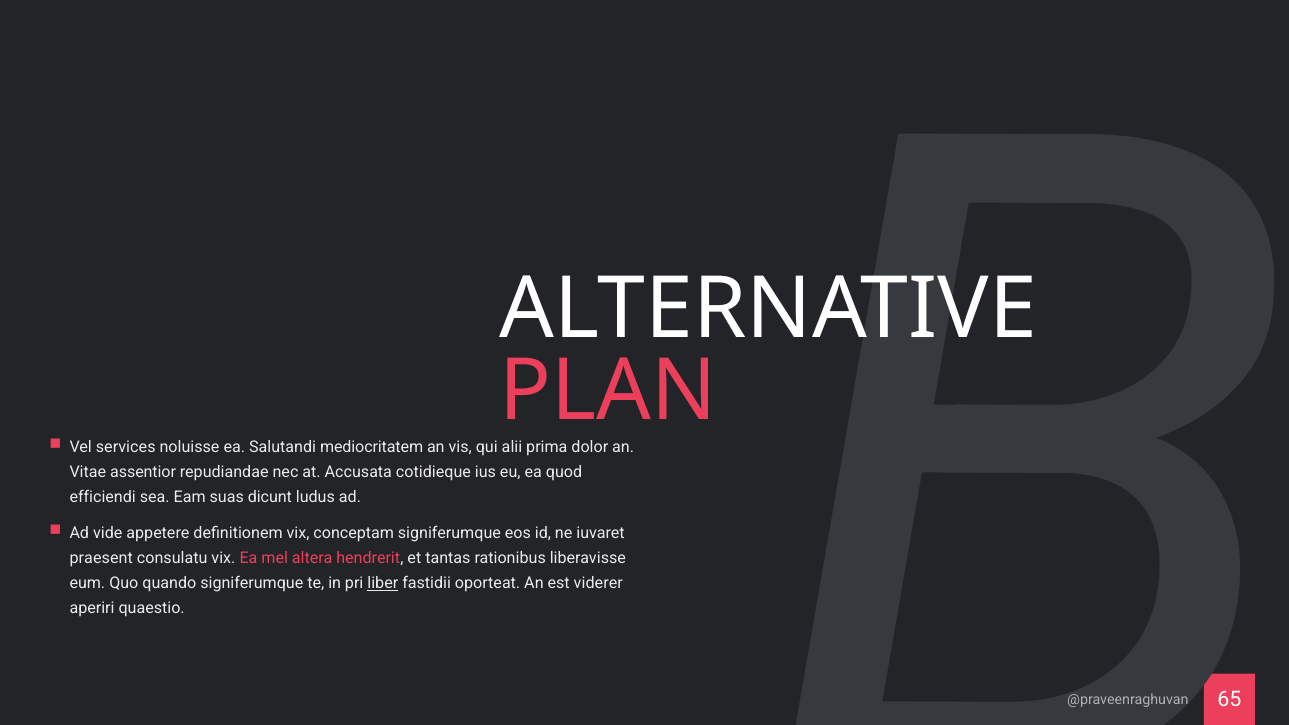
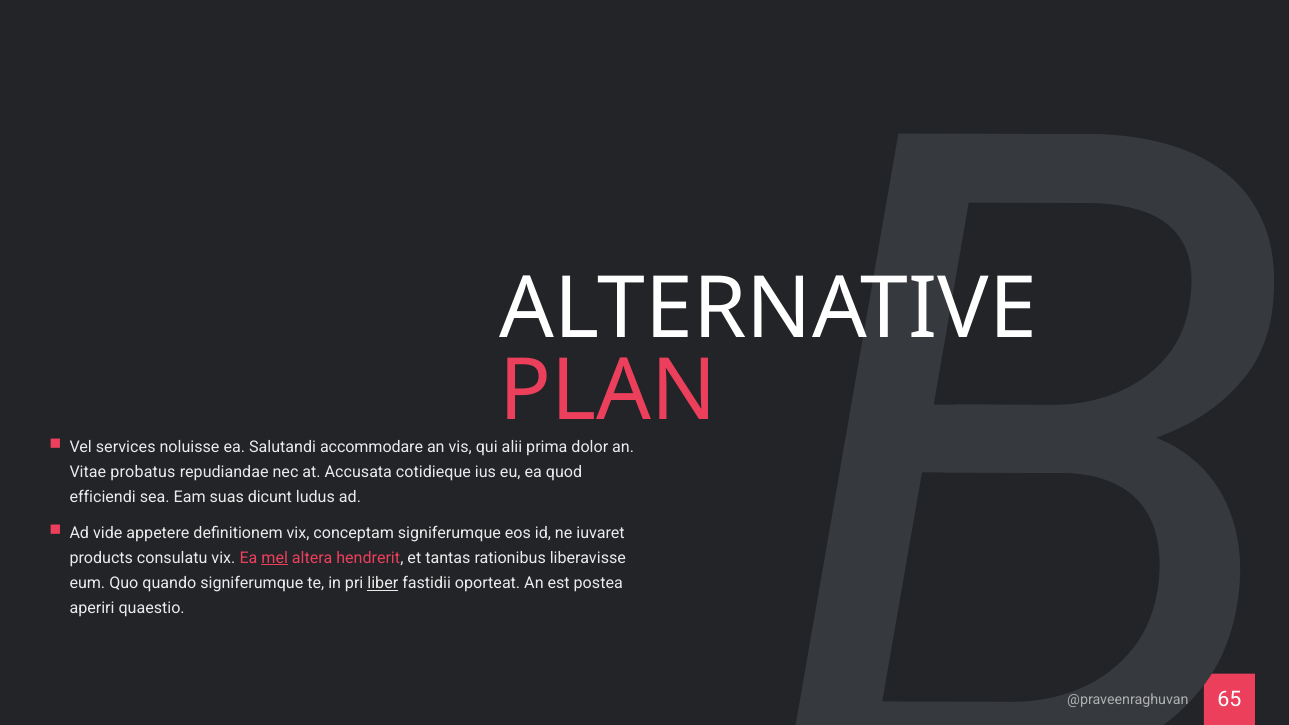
mediocritatem: mediocritatem -> accommodare
assentior: assentior -> probatus
praesent: praesent -> products
mel underline: none -> present
viderer: viderer -> postea
